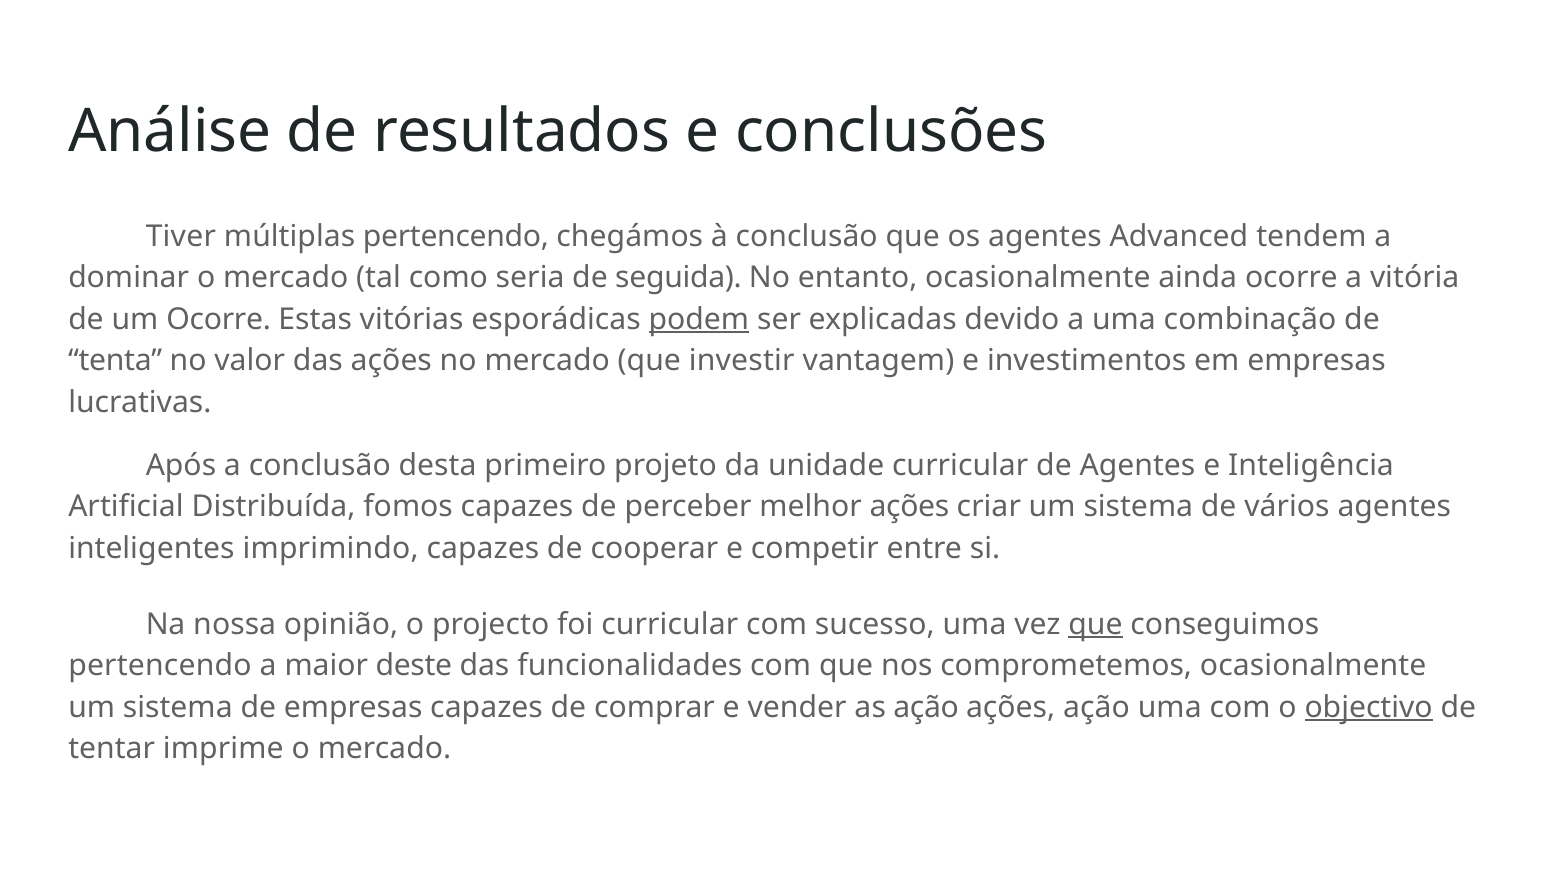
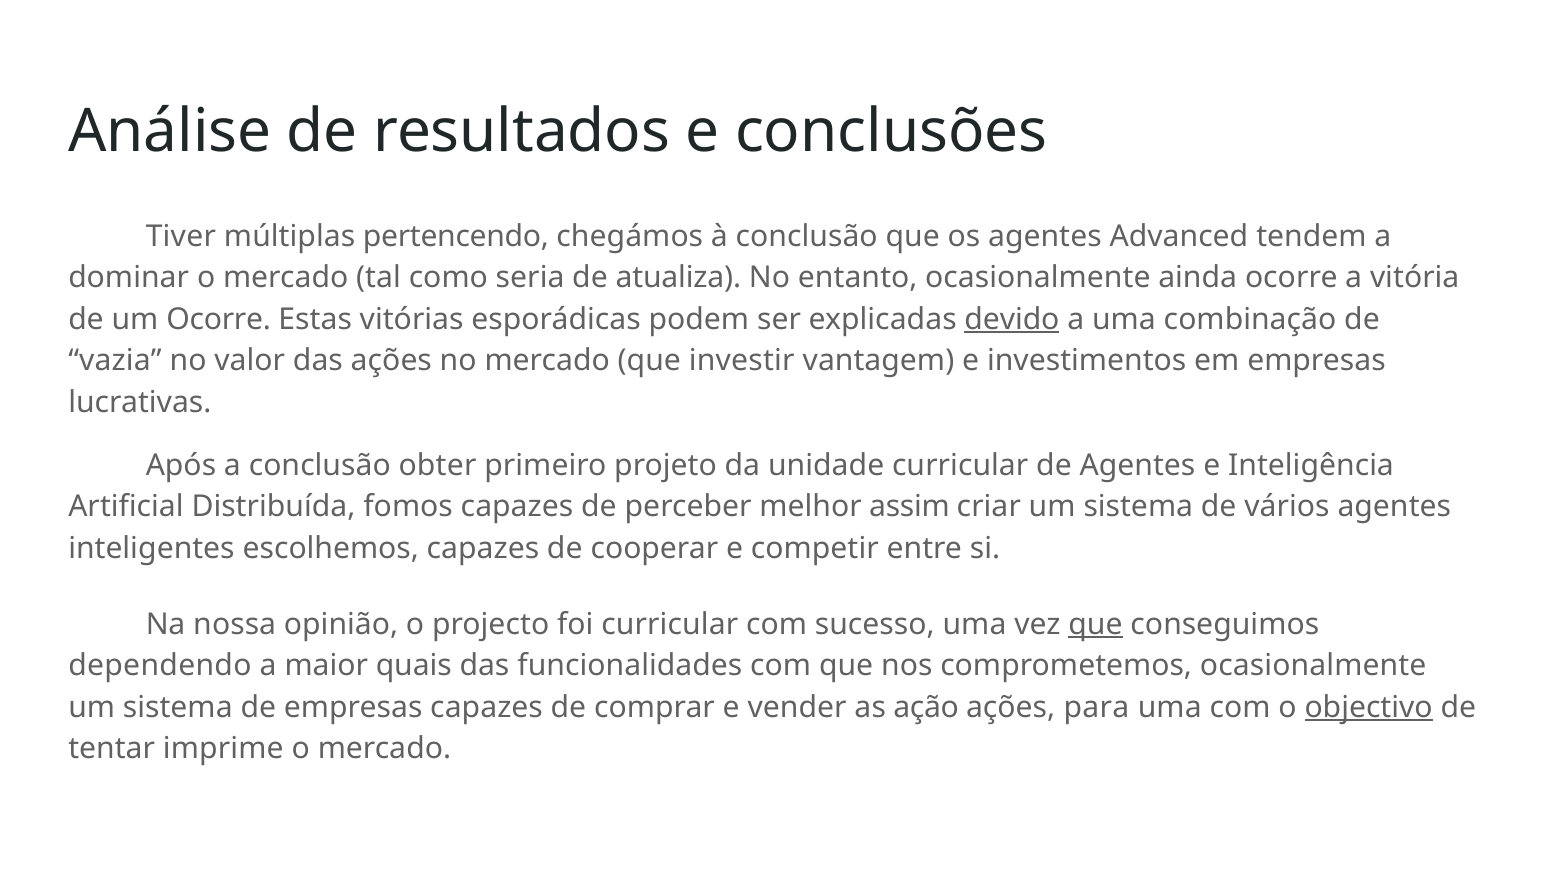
seguida: seguida -> atualiza
podem underline: present -> none
devido underline: none -> present
tenta: tenta -> vazia
desta: desta -> obter
melhor ações: ações -> assim
imprimindo: imprimindo -> escolhemos
pertencendo at (160, 666): pertencendo -> dependendo
deste: deste -> quais
ações ação: ação -> para
